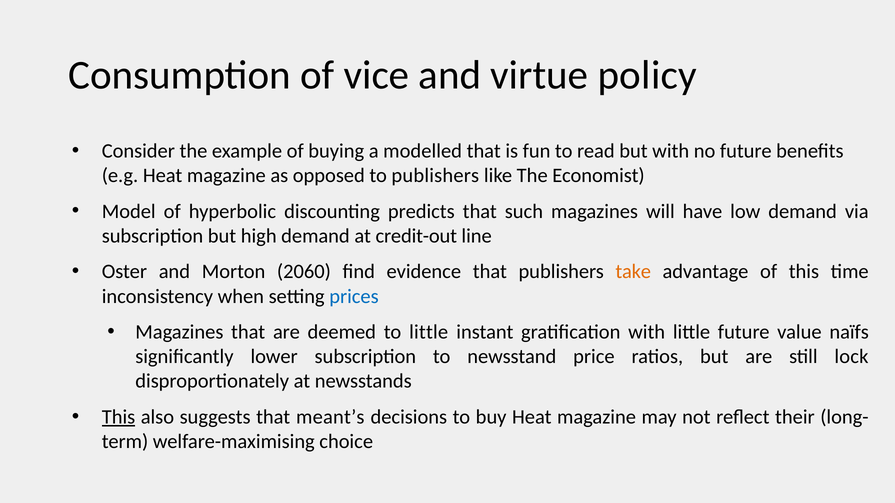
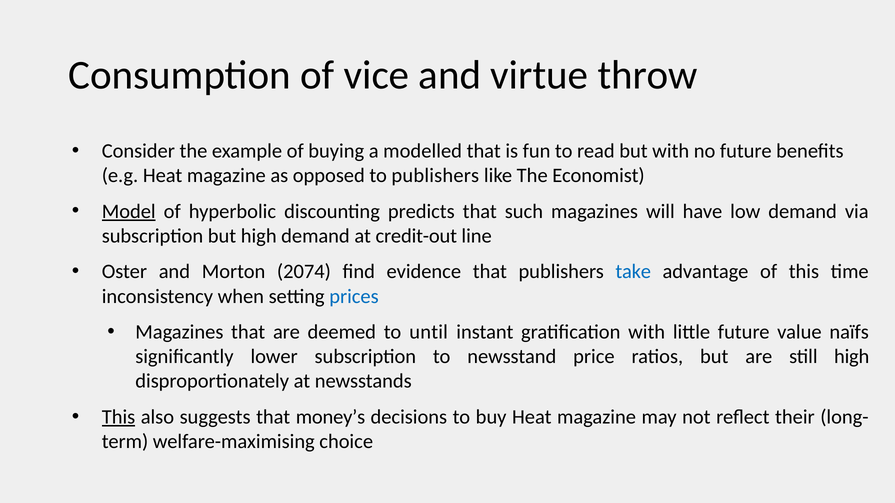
policy: policy -> throw
Model underline: none -> present
2060: 2060 -> 2074
take colour: orange -> blue
to little: little -> until
still lock: lock -> high
meant’s: meant’s -> money’s
